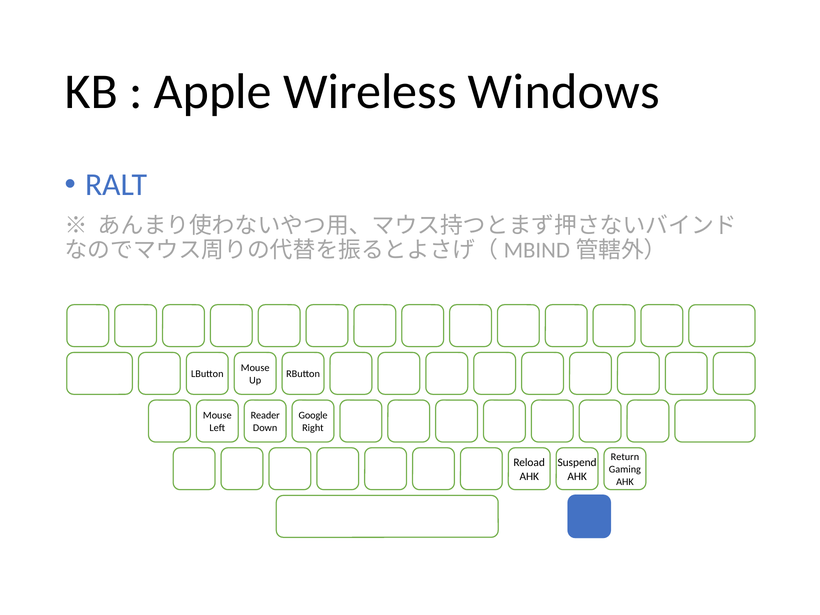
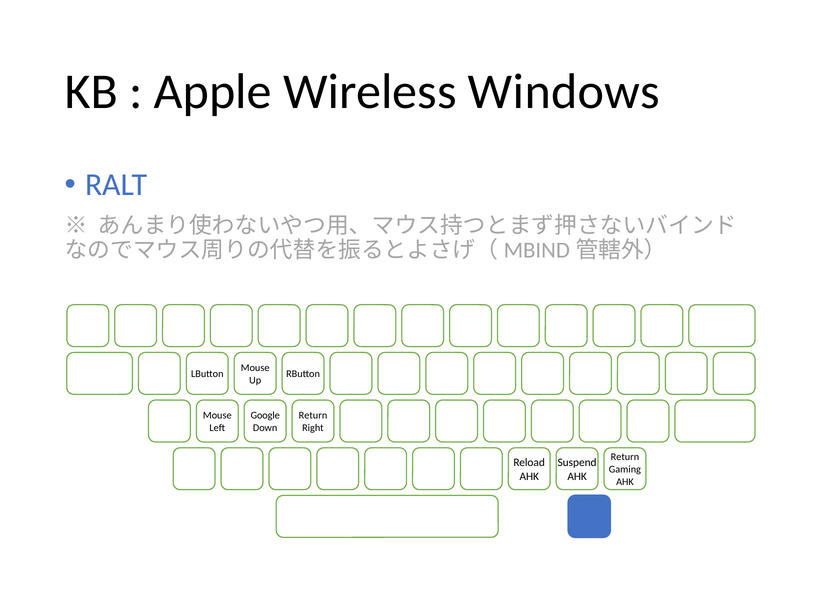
Reader: Reader -> Google
Google at (313, 416): Google -> Return
